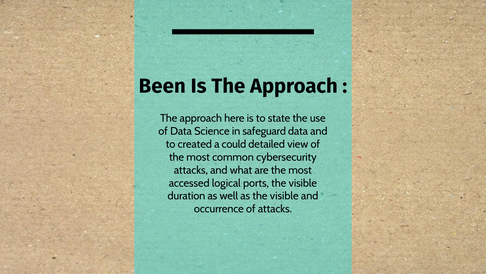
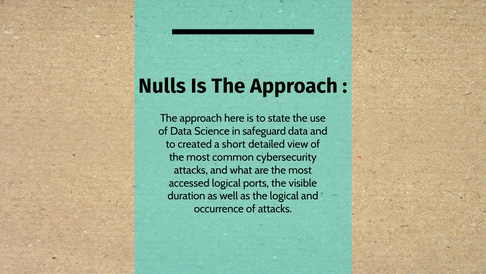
Been: Been -> Nulls
could: could -> short
as the visible: visible -> logical
